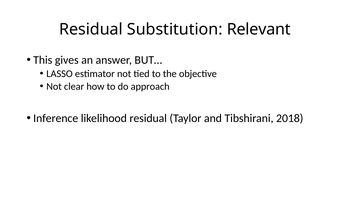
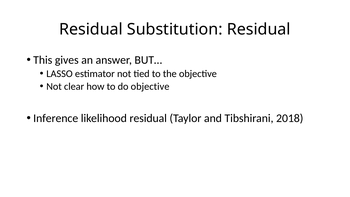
Substitution Relevant: Relevant -> Residual
do approach: approach -> objective
